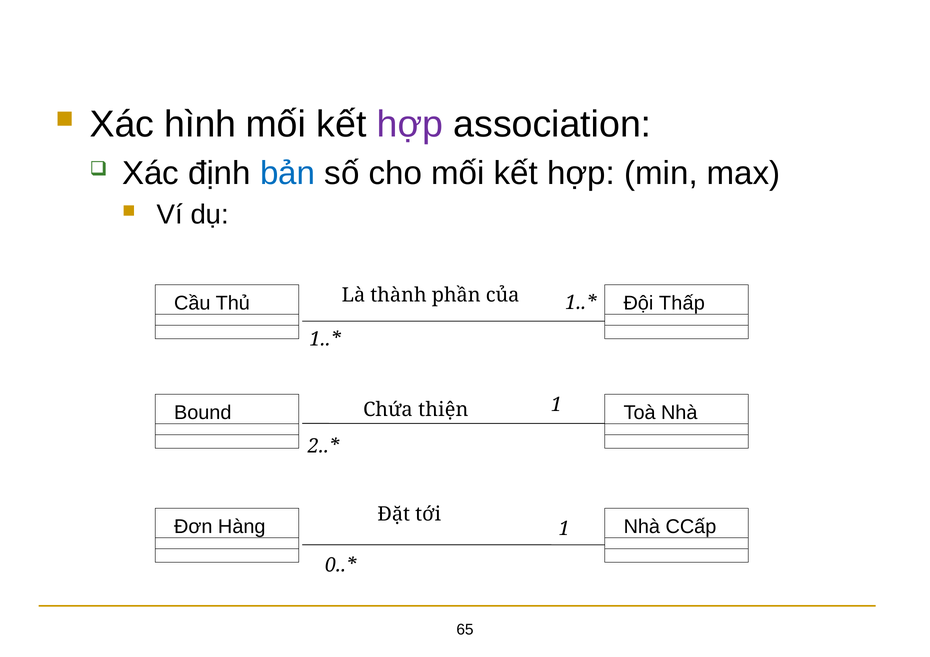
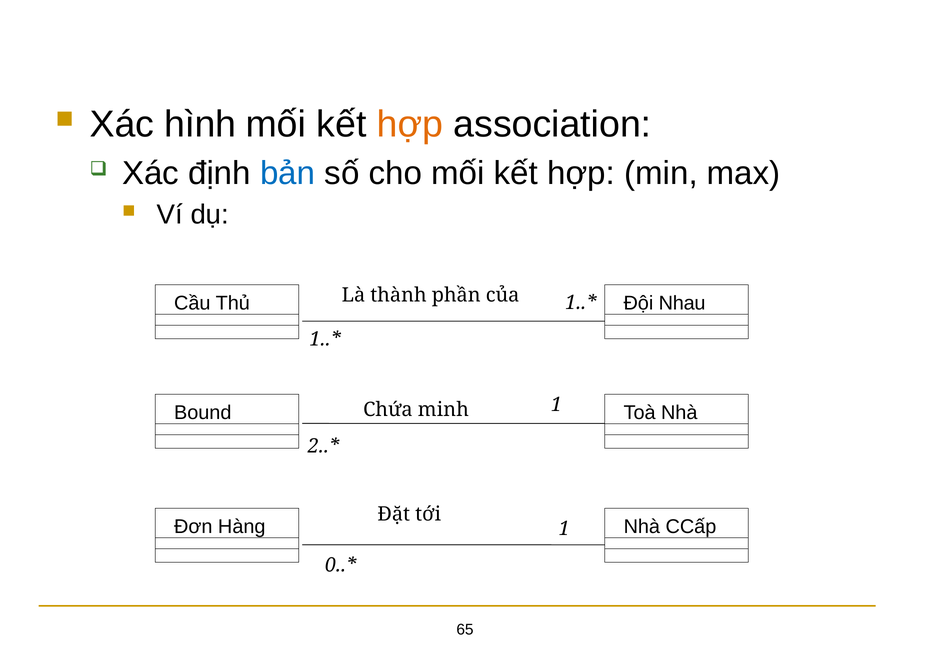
hợp at (410, 125) colour: purple -> orange
Thấp: Thấp -> Nhau
thiện: thiện -> minh
